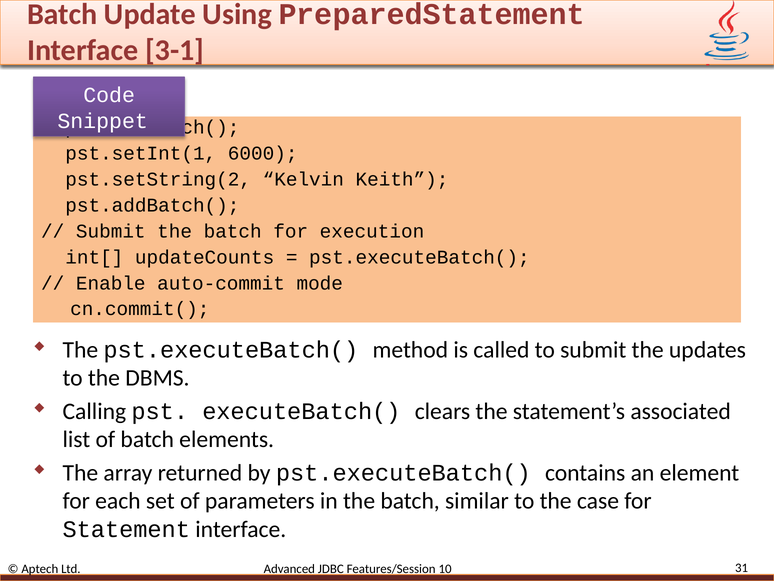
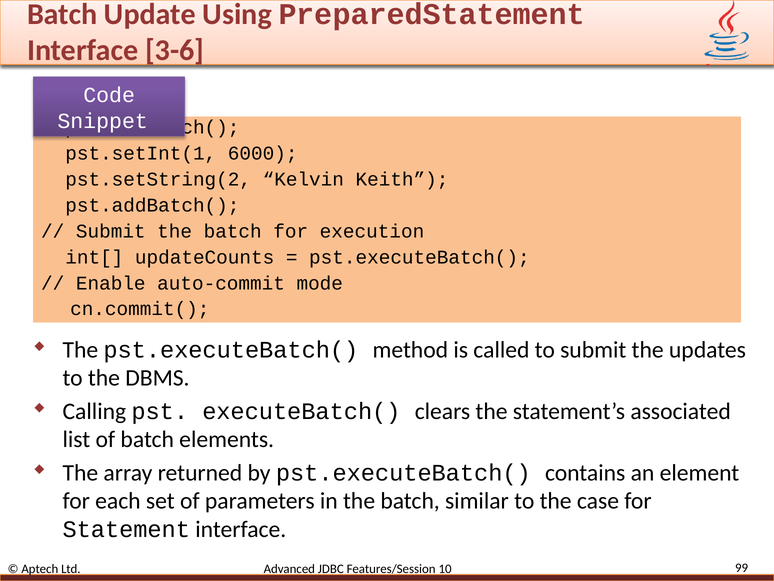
3-1: 3-1 -> 3-6
31: 31 -> 99
